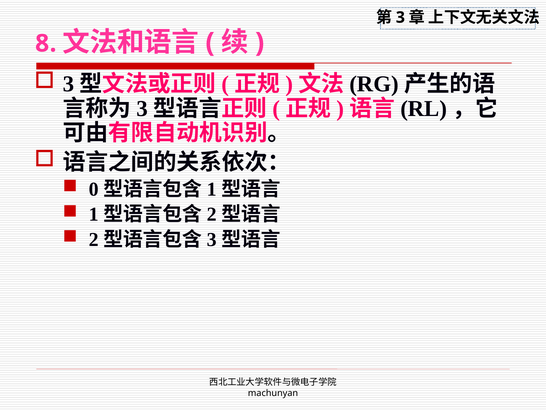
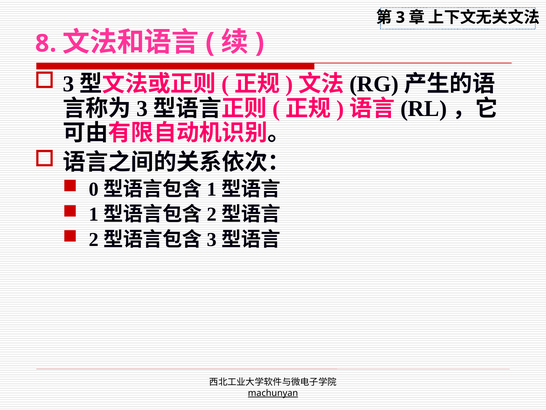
machunyan underline: none -> present
